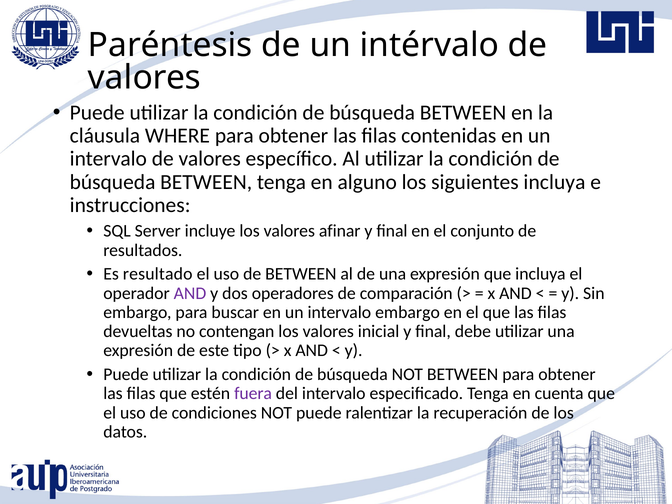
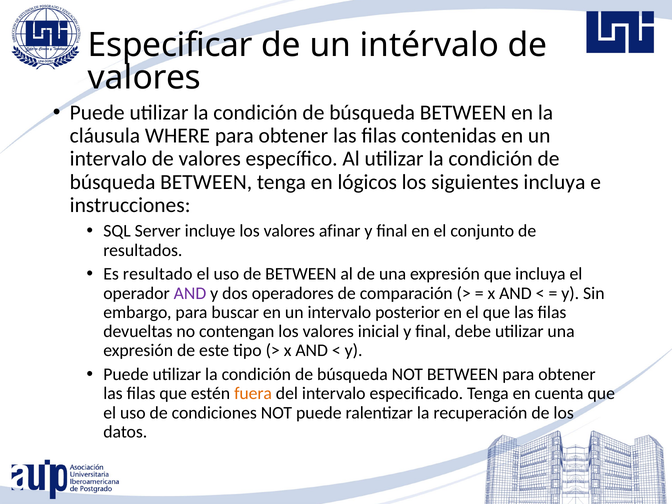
Paréntesis: Paréntesis -> Especificar
alguno: alguno -> lógicos
intervalo embargo: embargo -> posterior
fuera colour: purple -> orange
